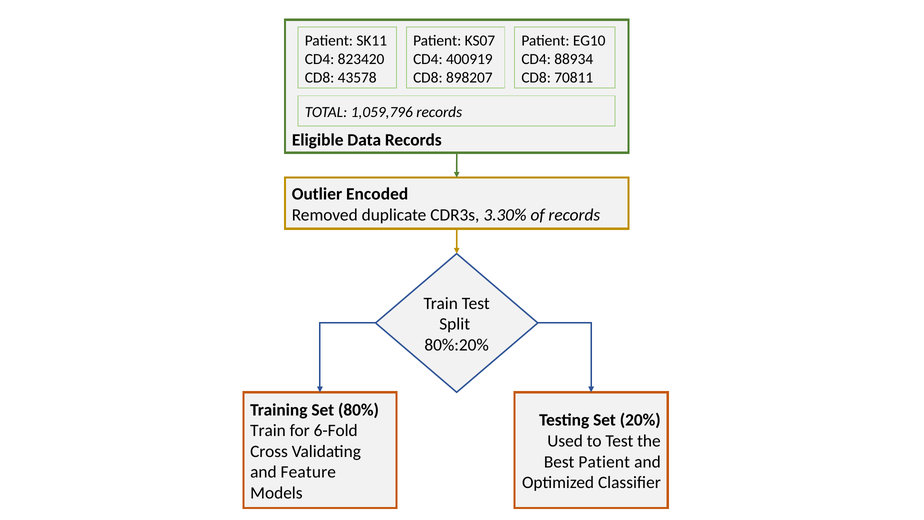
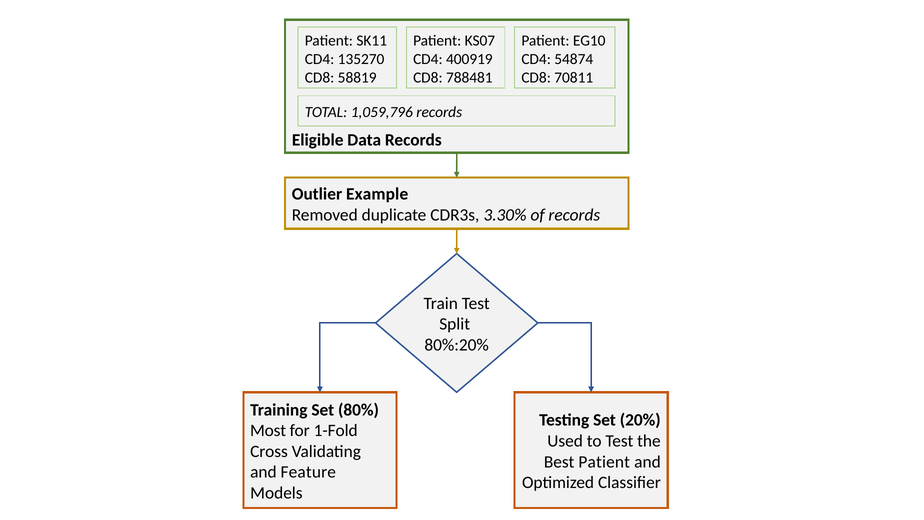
823420: 823420 -> 135270
88934: 88934 -> 54874
43578: 43578 -> 58819
898207: 898207 -> 788481
Encoded: Encoded -> Example
Train at (268, 430): Train -> Most
6-Fold: 6-Fold -> 1-Fold
